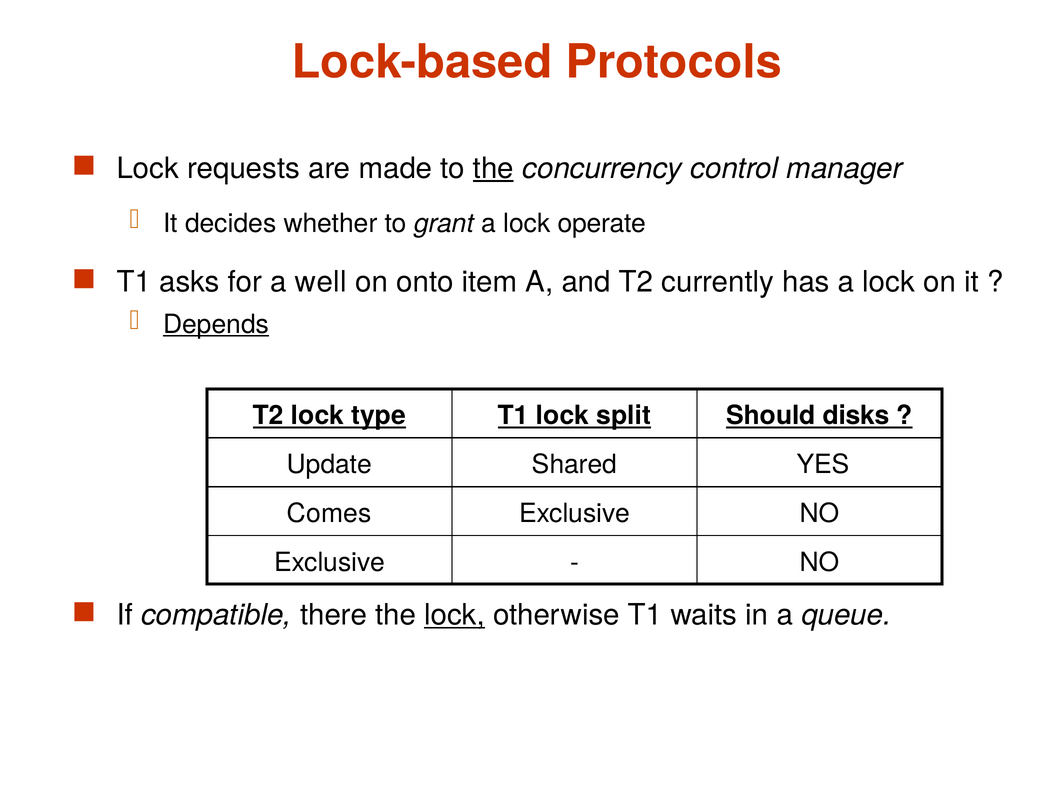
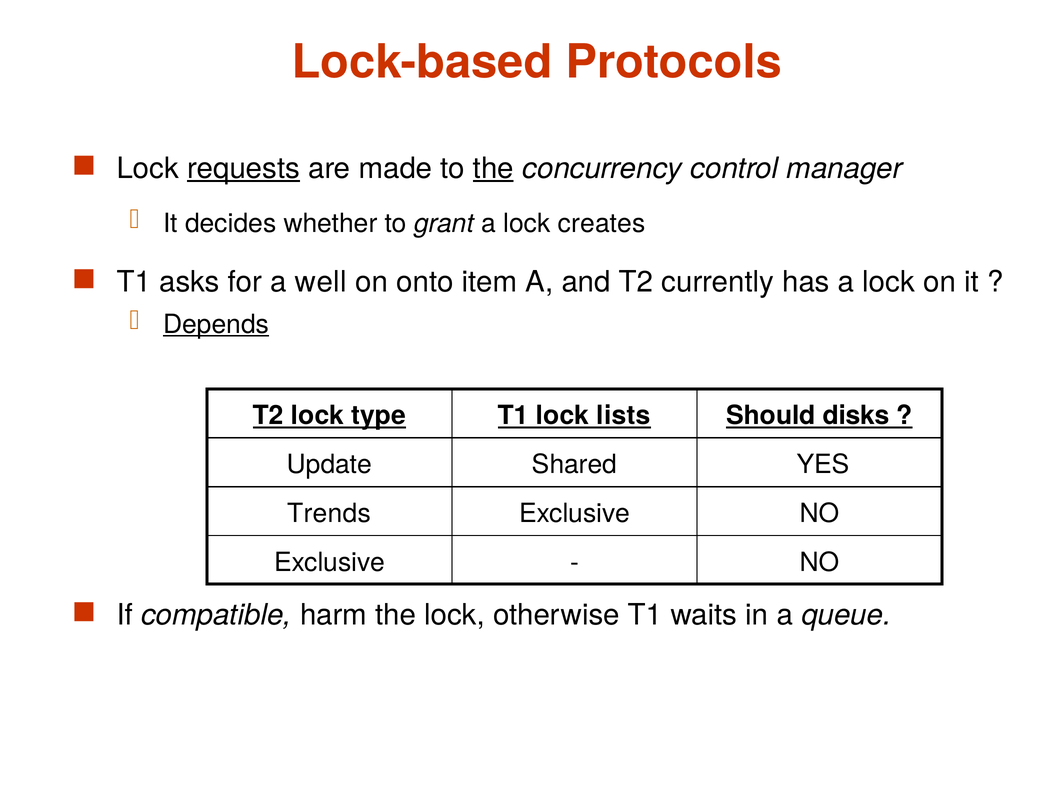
requests underline: none -> present
operate: operate -> creates
split: split -> lists
Comes: Comes -> Trends
there: there -> harm
lock at (454, 615) underline: present -> none
